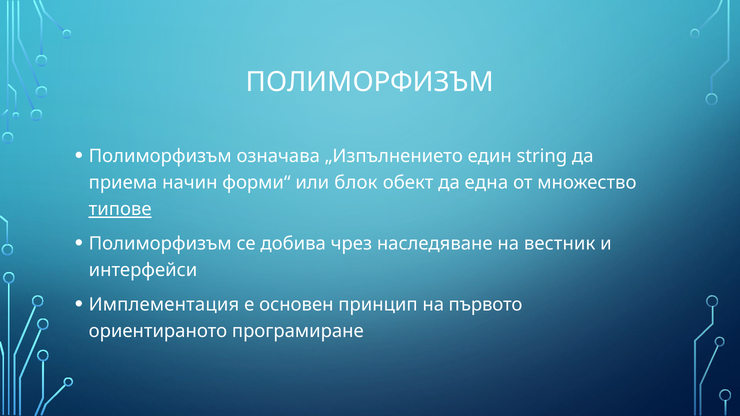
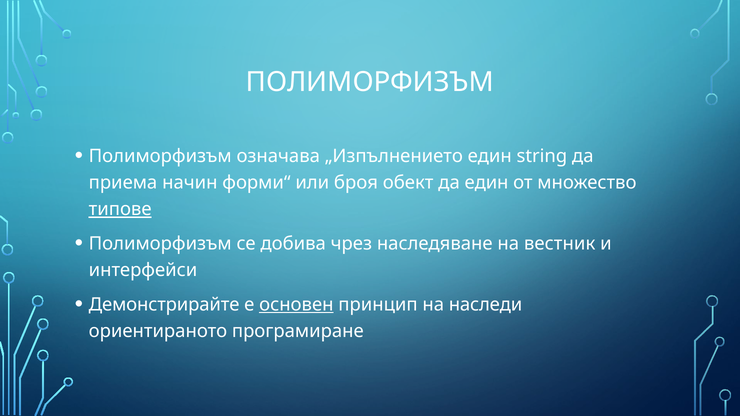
блок: блок -> броя
да една: една -> един
Имплементация: Имплементация -> Демонстрирайте
основен underline: none -> present
първото: първото -> наследи
